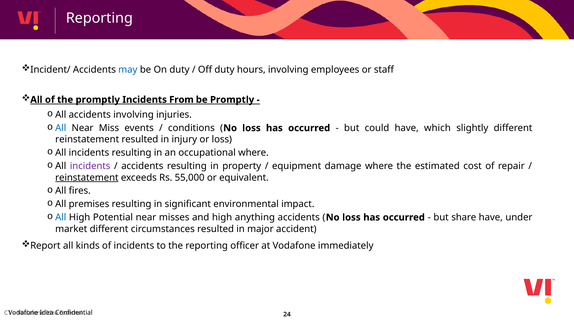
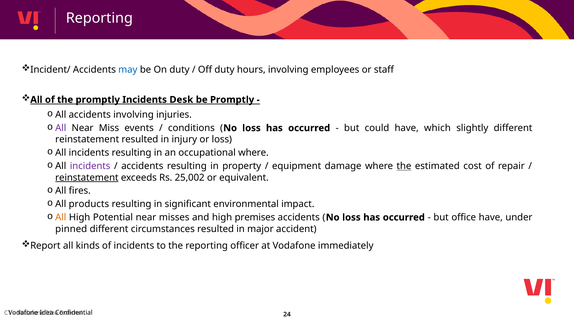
From: From -> Desk
All at (61, 128) colour: blue -> purple
the at (404, 166) underline: none -> present
55,000: 55,000 -> 25,002
premises: premises -> products
All at (61, 217) colour: blue -> orange
anything: anything -> premises
share: share -> office
market: market -> pinned
